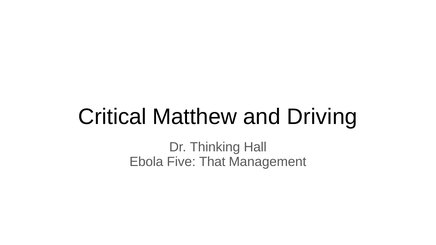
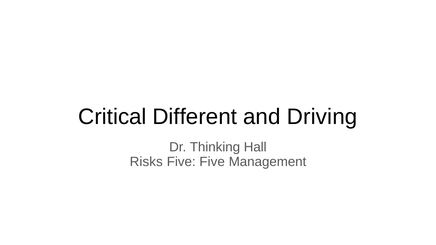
Matthew: Matthew -> Different
Ebola: Ebola -> Risks
Five That: That -> Five
